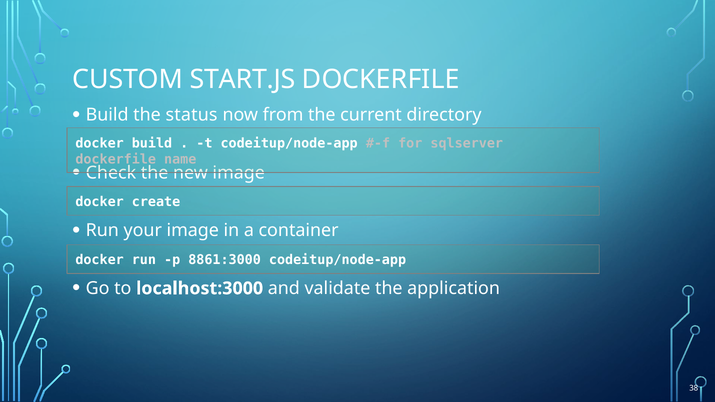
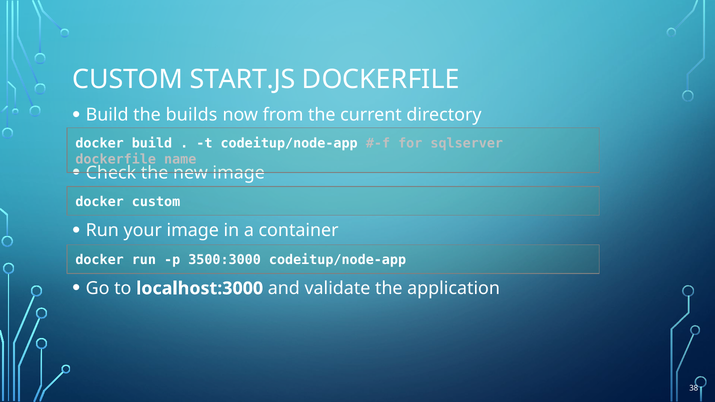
status: status -> builds
docker create: create -> custom
8861:3000: 8861:3000 -> 3500:3000
